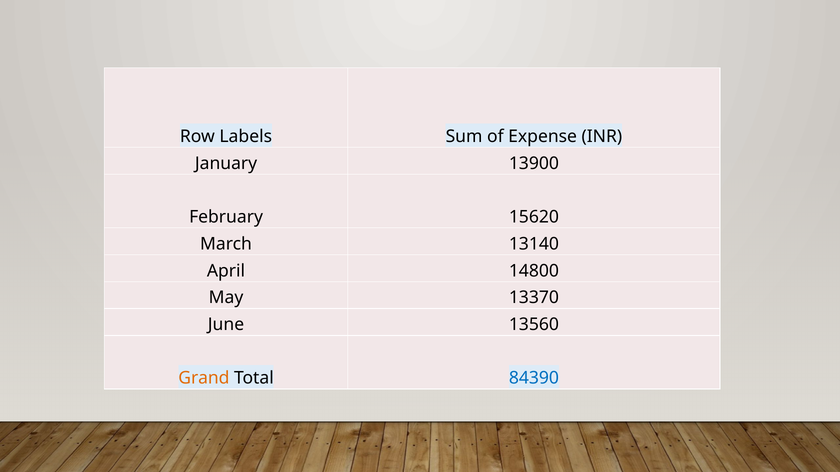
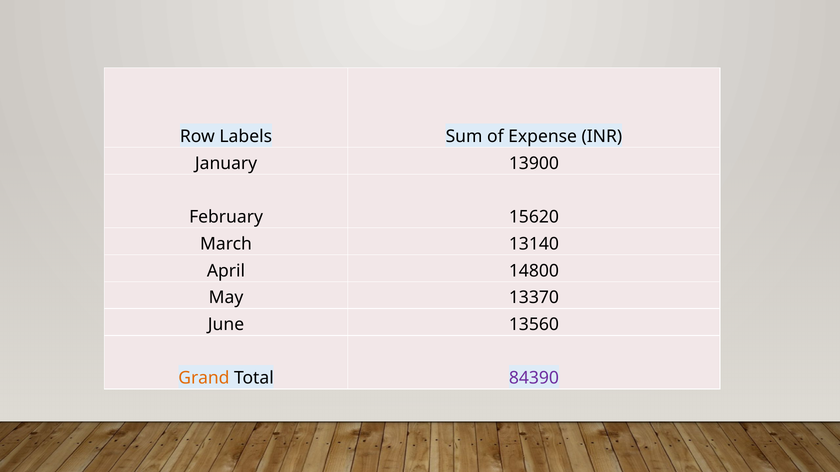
84390 colour: blue -> purple
